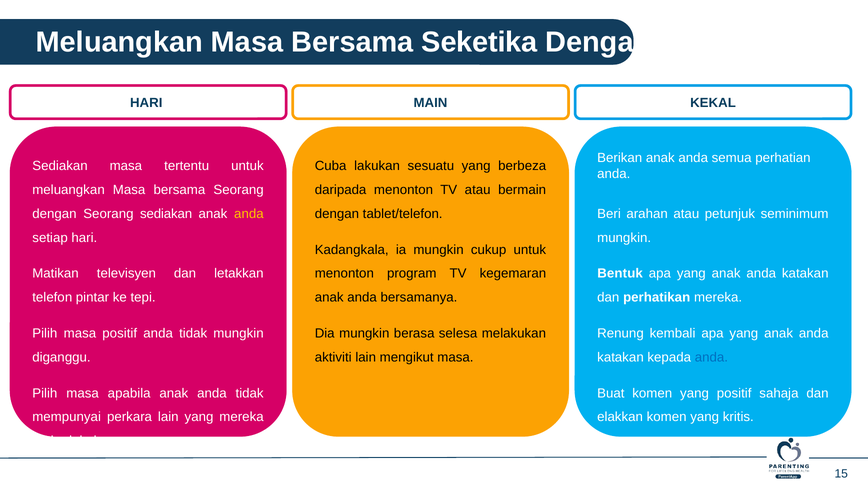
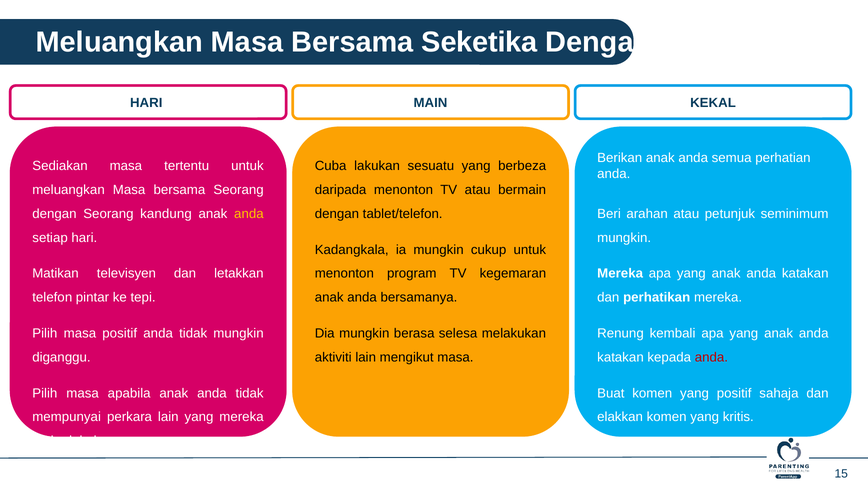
Seorang sediakan: sediakan -> kandung
Bentuk at (620, 274): Bentuk -> Mereka
anda at (711, 357) colour: blue -> red
